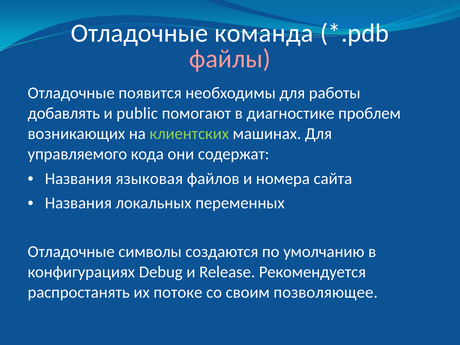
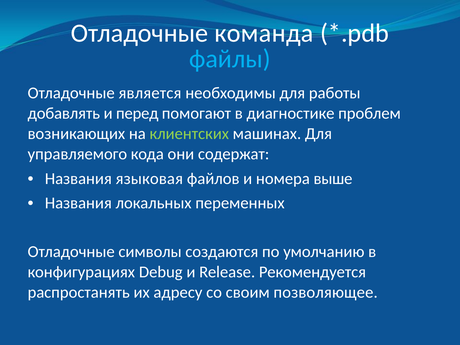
файлы colour: pink -> light blue
появится: появится -> является
public: public -> перед
сайта: сайта -> выше
потоке: потоке -> адресу
